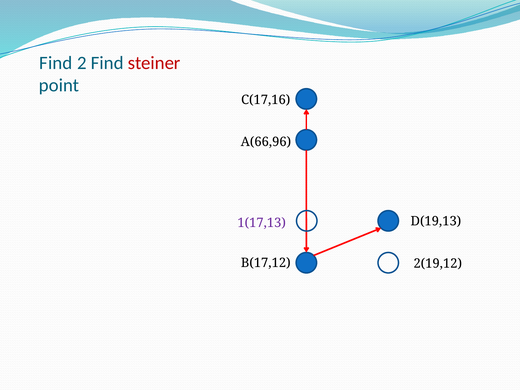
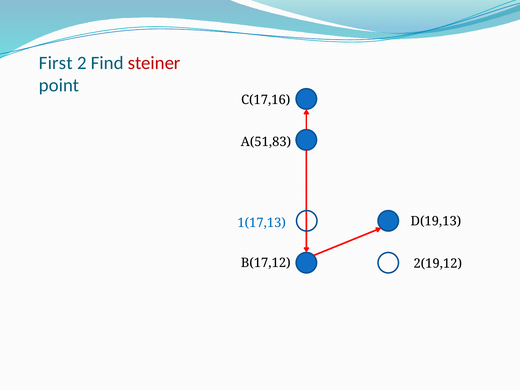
Find at (56, 63): Find -> First
A(66,96: A(66,96 -> A(51,83
1(17,13 colour: purple -> blue
